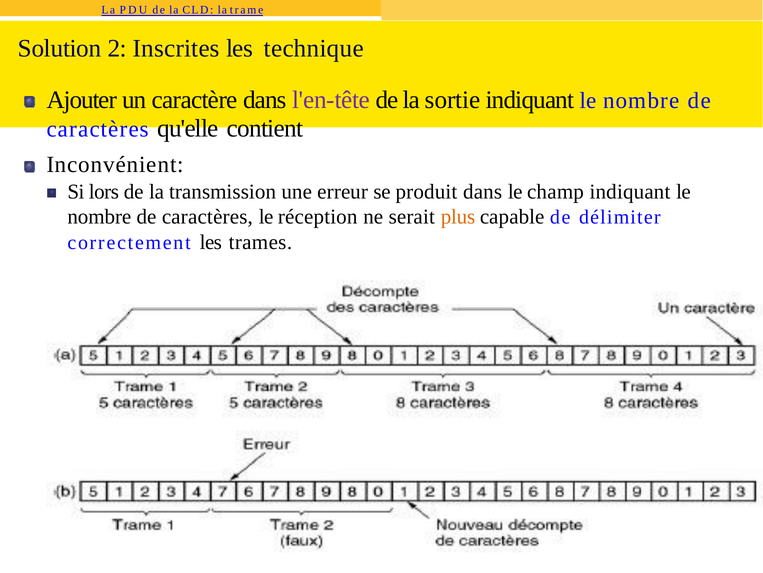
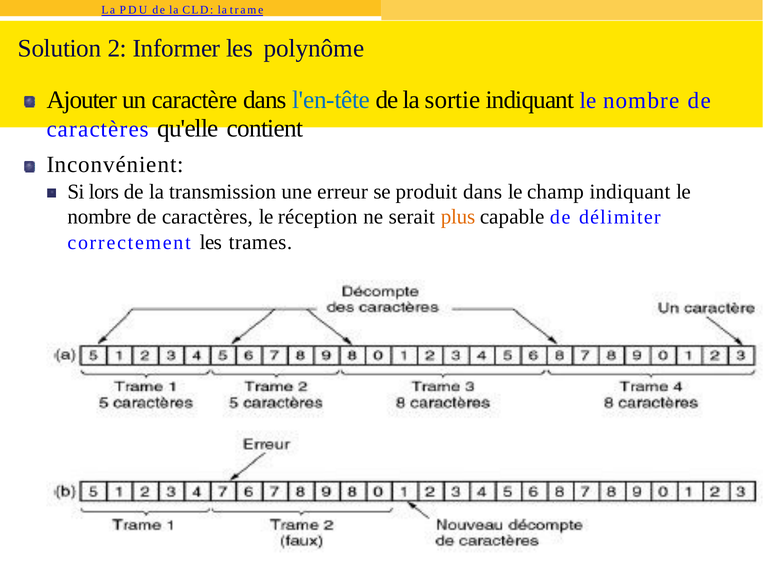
Inscrites: Inscrites -> Informer
technique: technique -> polynôme
l'en-tête colour: purple -> blue
